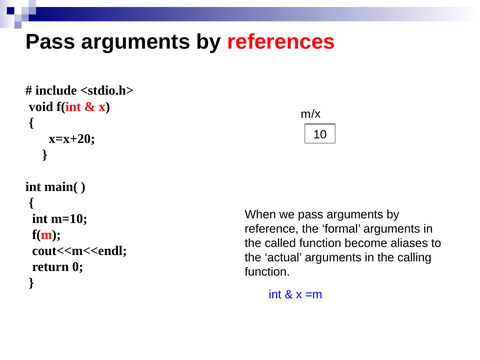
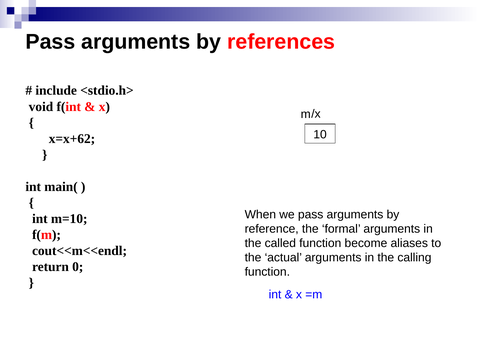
x=x+20: x=x+20 -> x=x+62
